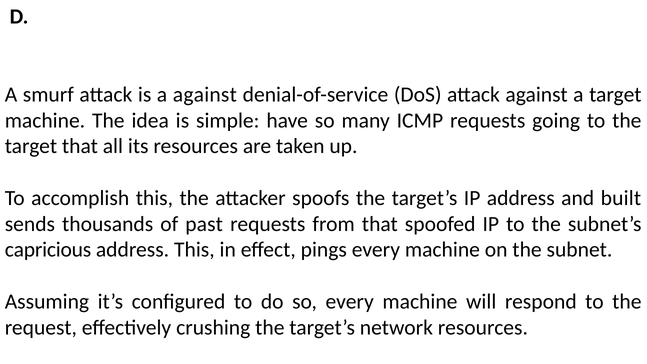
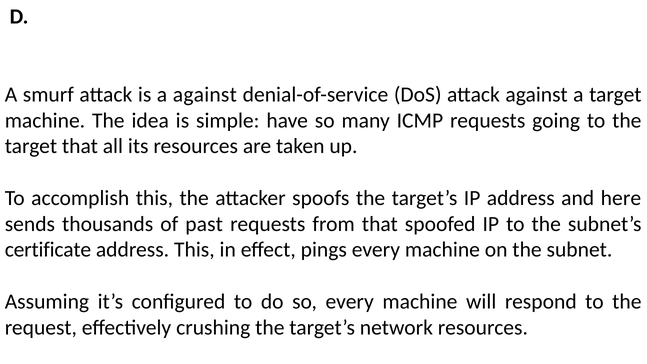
built: built -> here
capricious: capricious -> certificate
